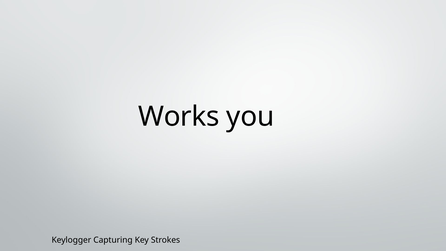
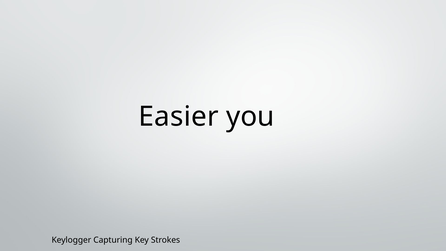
Works: Works -> Easier
